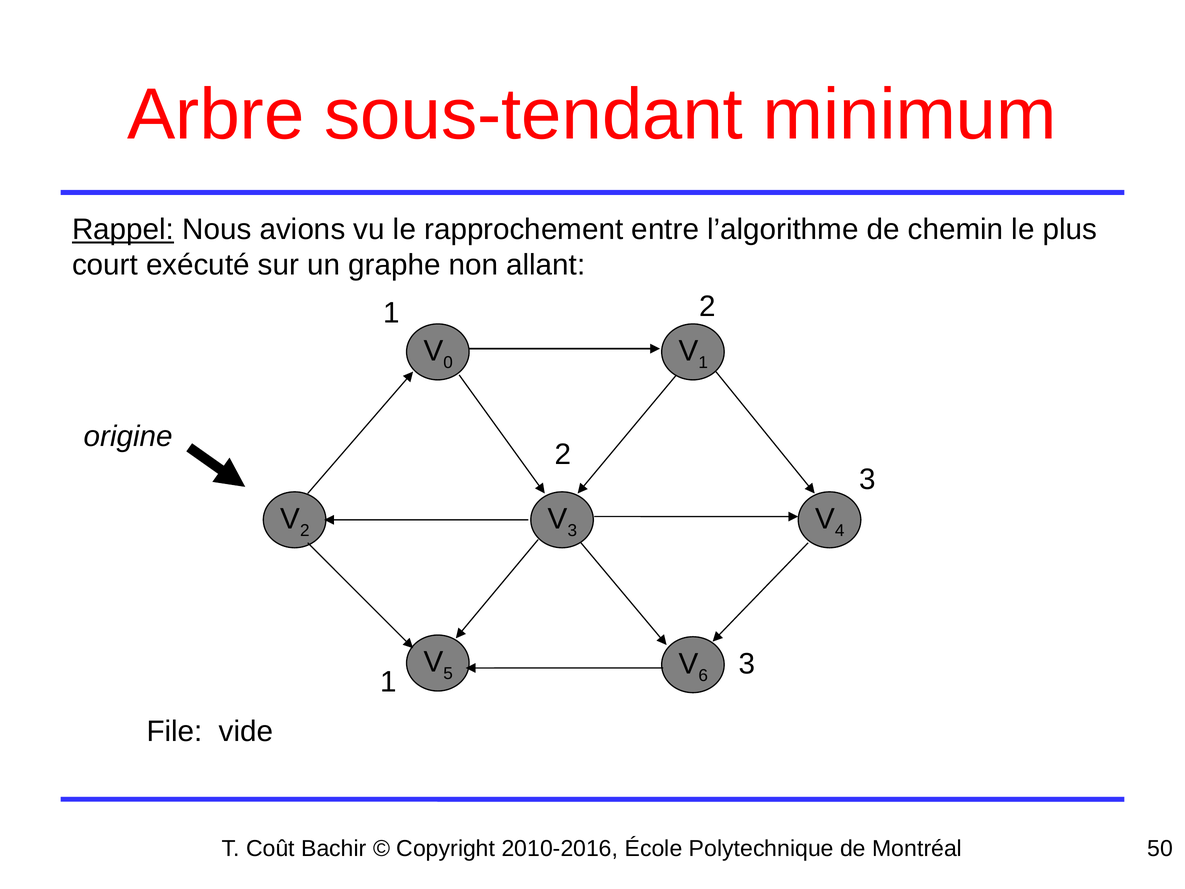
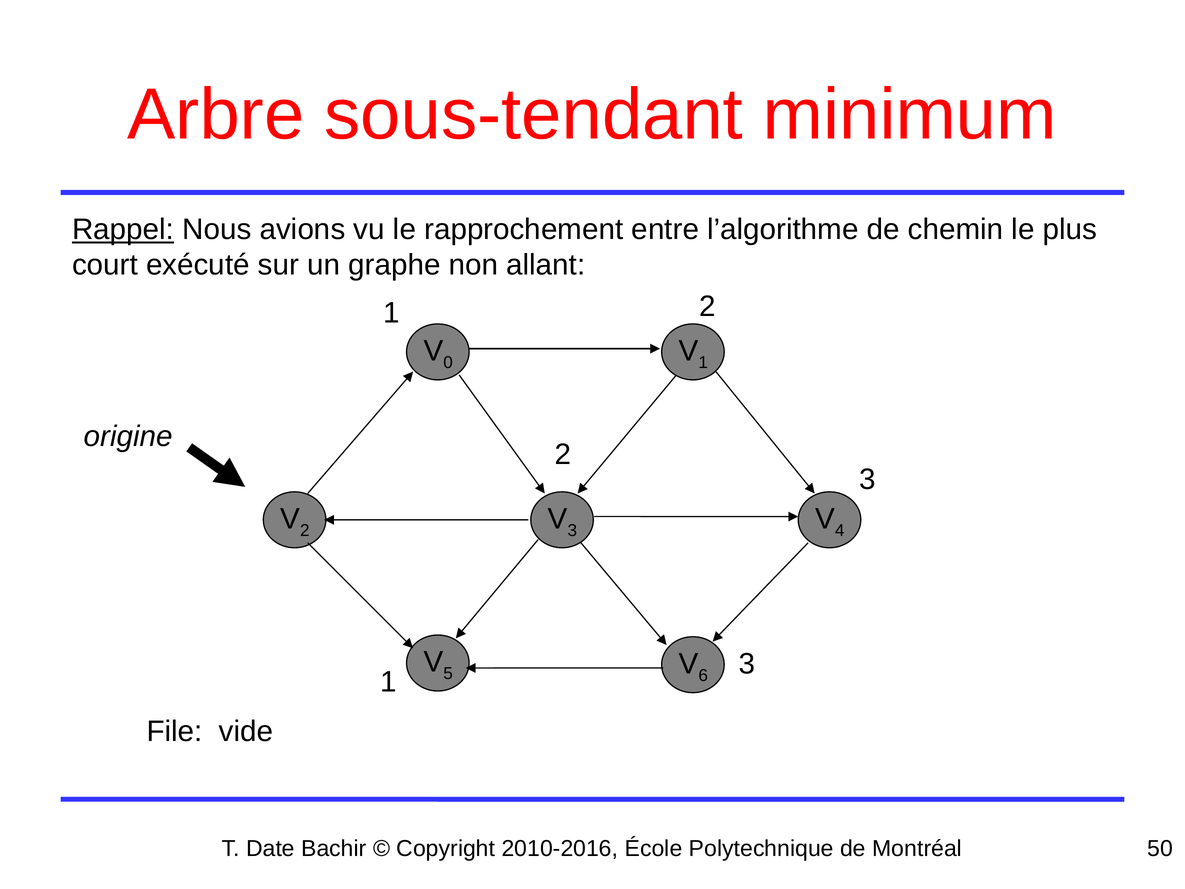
Coût: Coût -> Date
